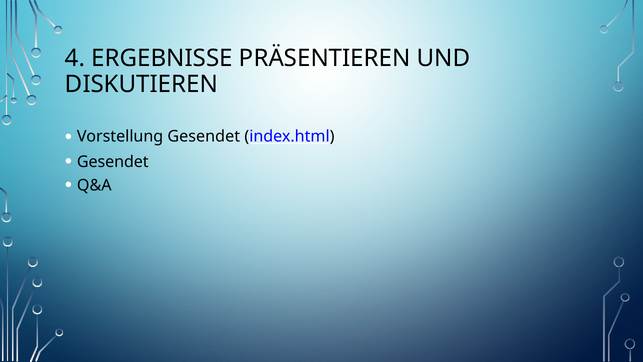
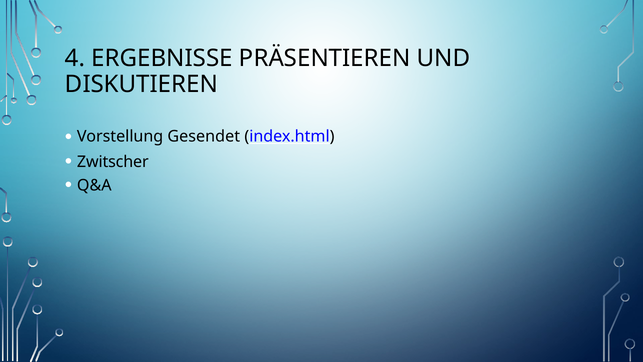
Gesendet at (113, 162): Gesendet -> Zwitscher
